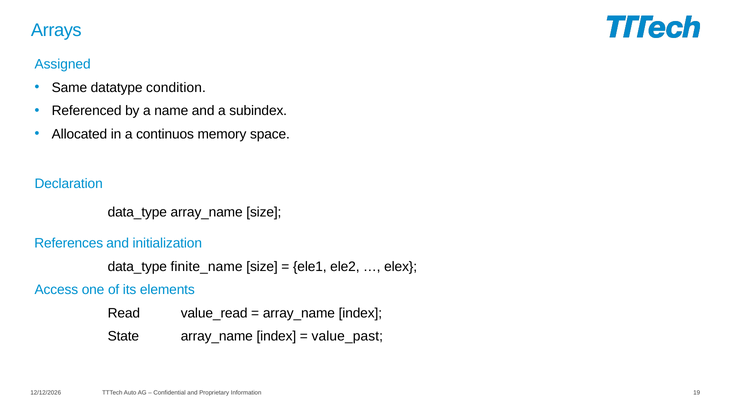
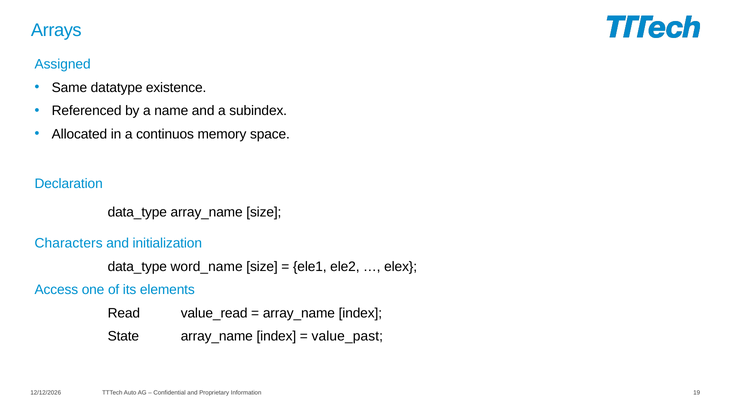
condition: condition -> existence
References: References -> Characters
finite_name: finite_name -> word_name
